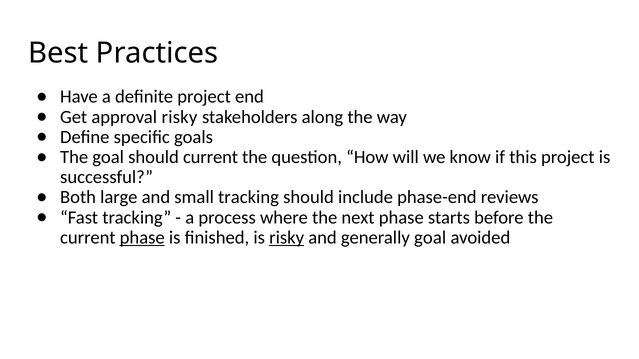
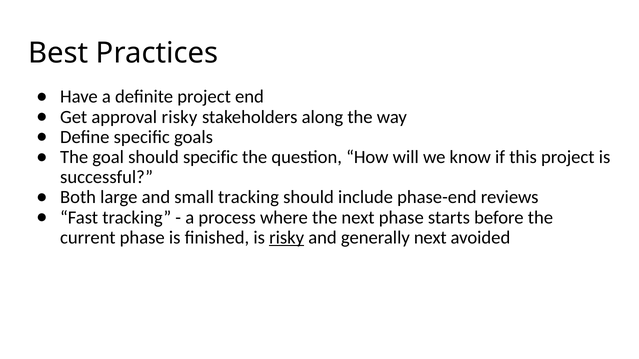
should current: current -> specific
phase at (142, 238) underline: present -> none
generally goal: goal -> next
